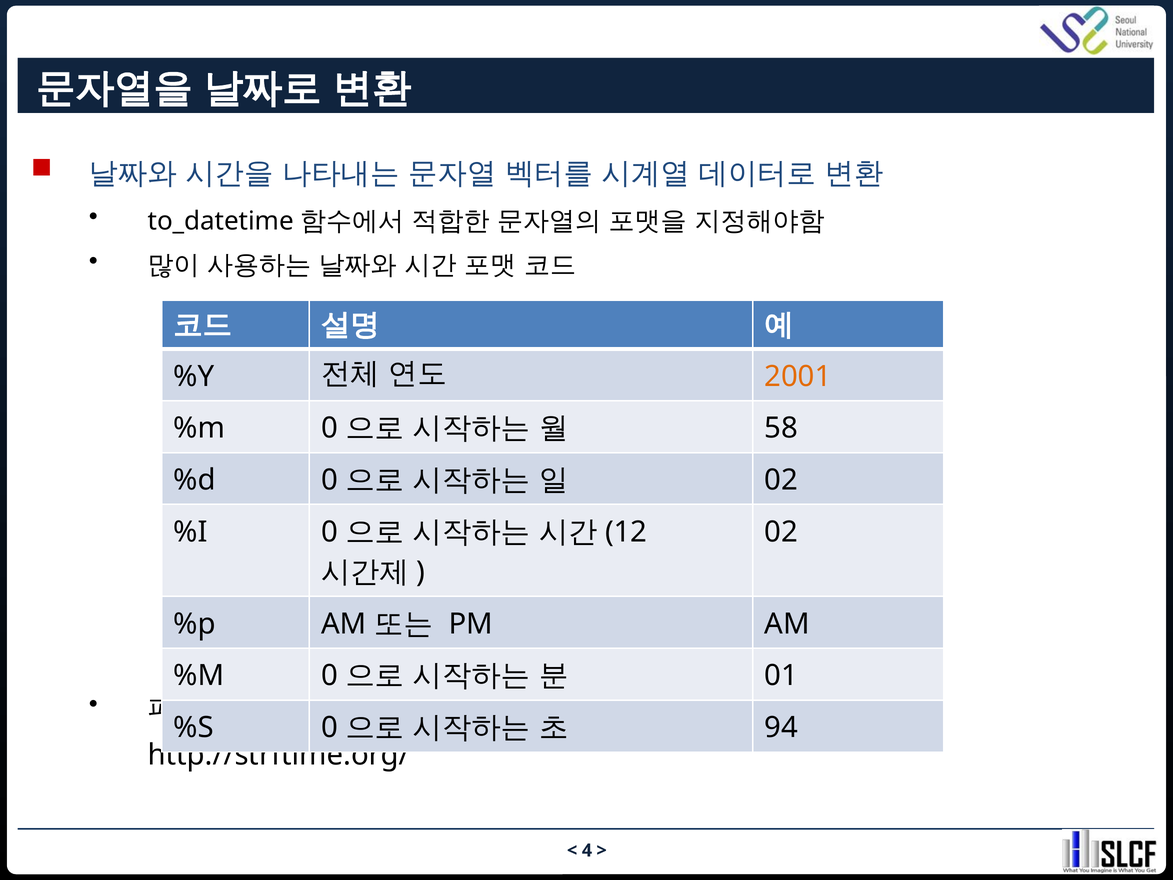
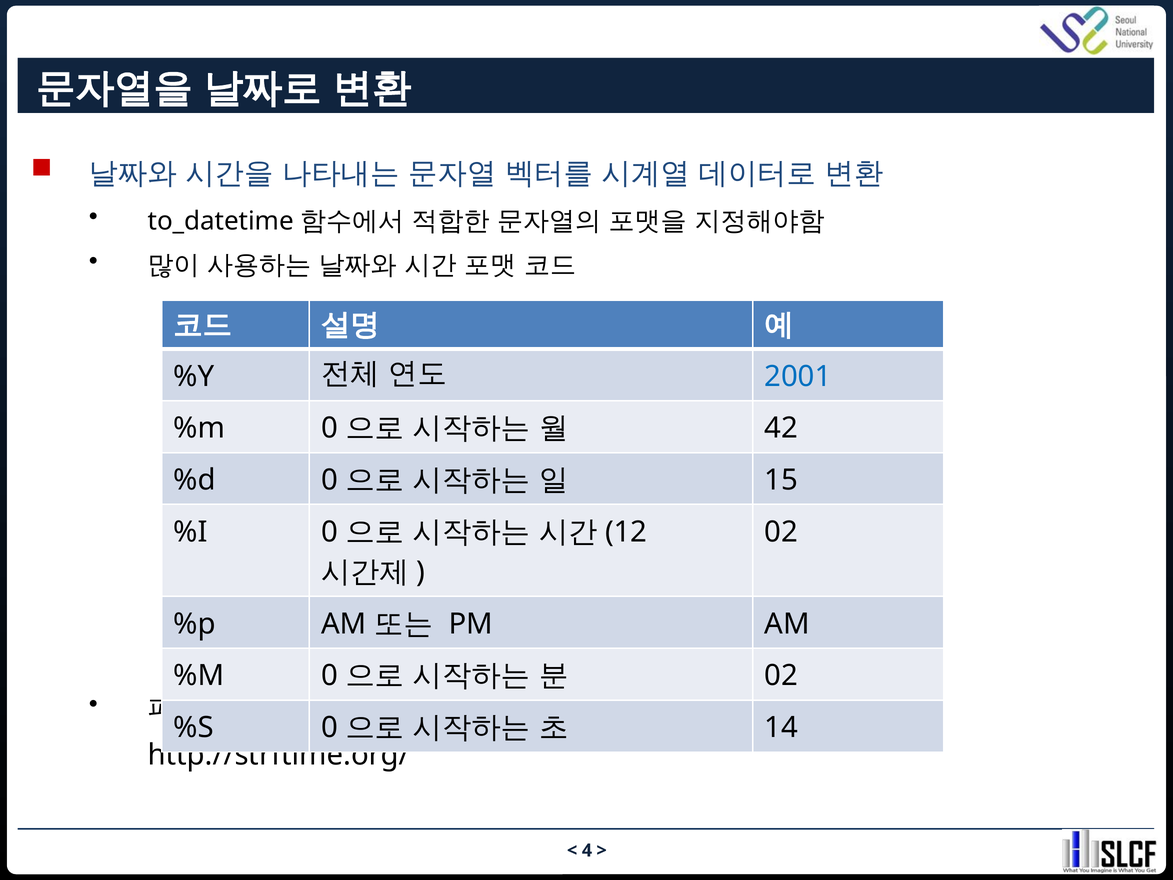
2001 colour: orange -> blue
58: 58 -> 42
02 at (781, 480): 02 -> 15
01 at (781, 676): 01 -> 02
94: 94 -> 14
